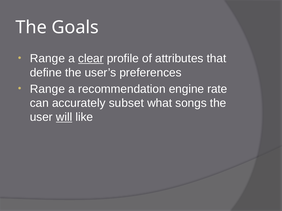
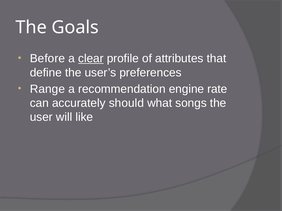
Range at (47, 59): Range -> Before
subset: subset -> should
will underline: present -> none
